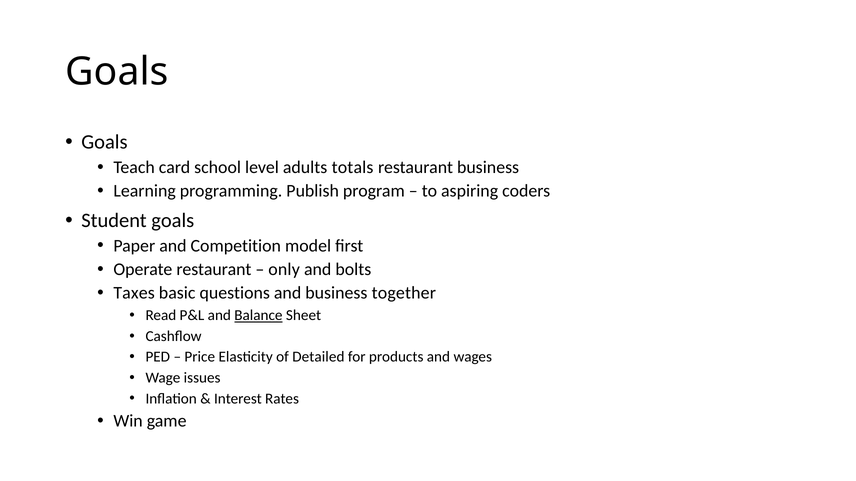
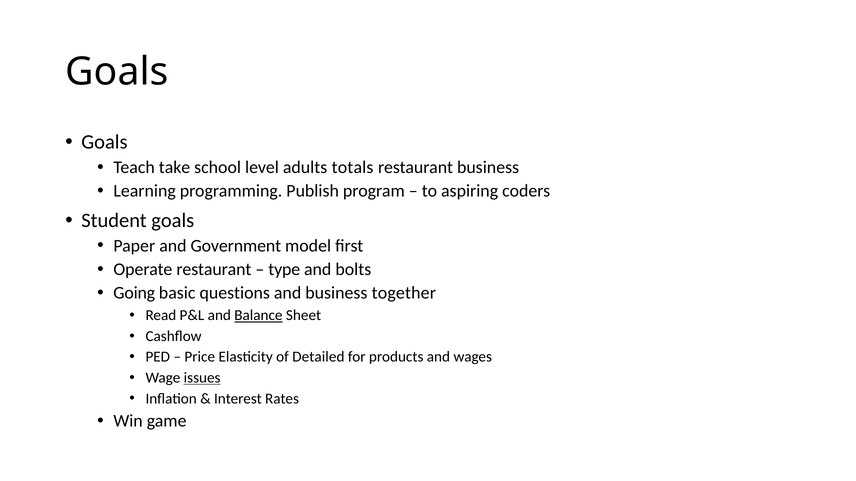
card: card -> take
Competition: Competition -> Government
only: only -> type
Taxes: Taxes -> Going
issues underline: none -> present
